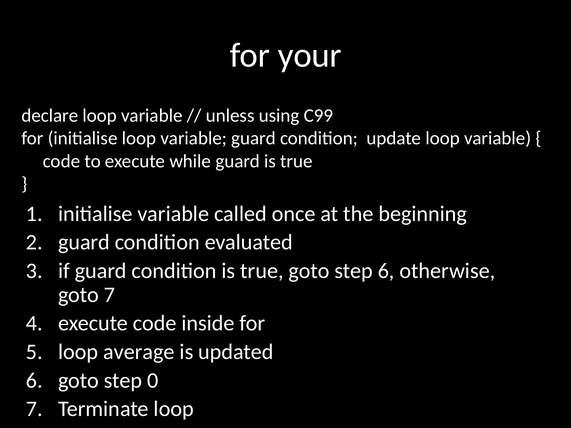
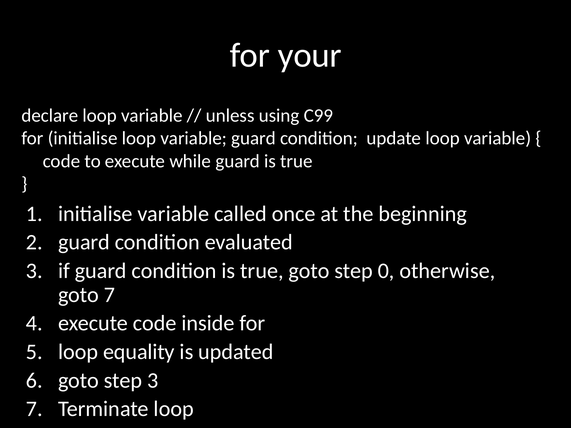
step 6: 6 -> 0
average: average -> equality
step 0: 0 -> 3
